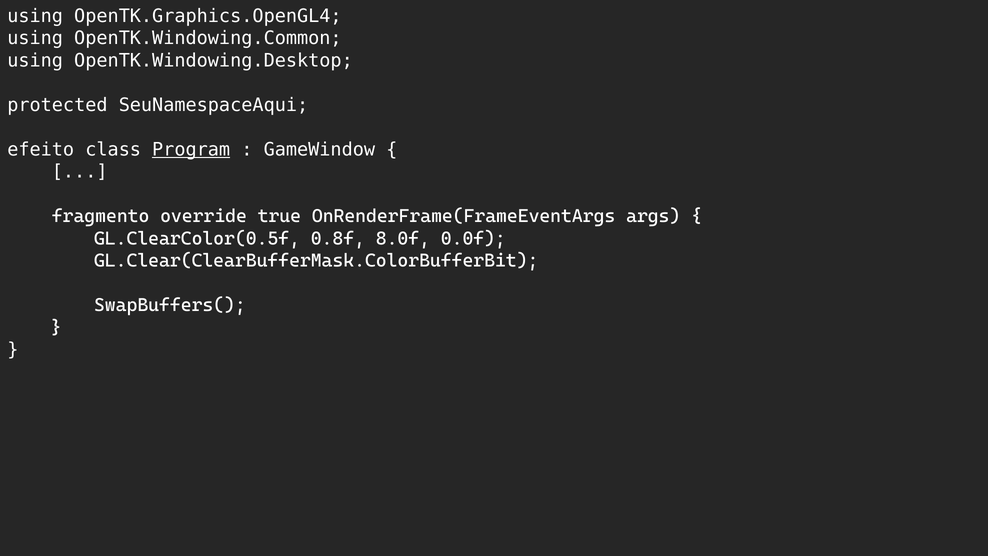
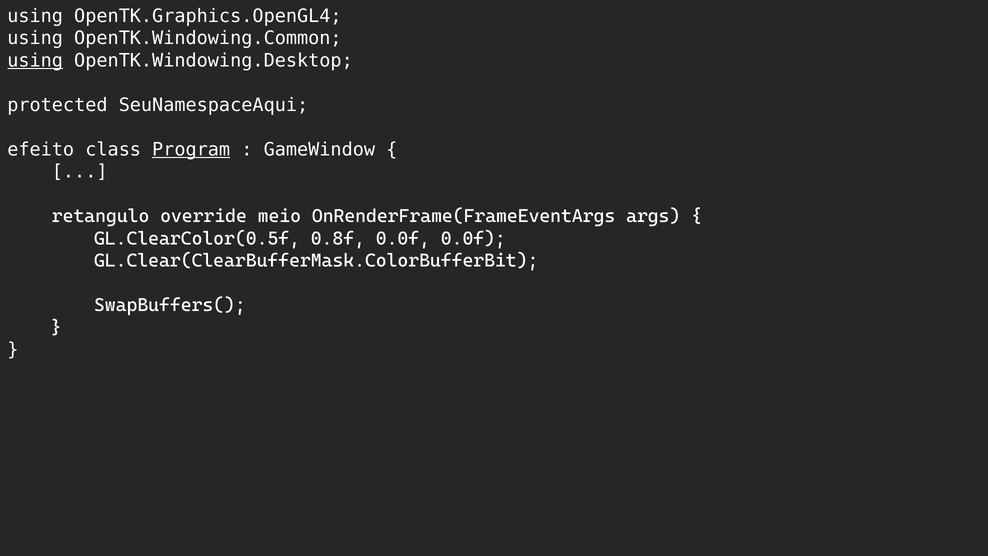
using at (35, 60) underline: none -> present
fragmento: fragmento -> retangulo
true: true -> meio
0.8f 8.0f: 8.0f -> 0.0f
